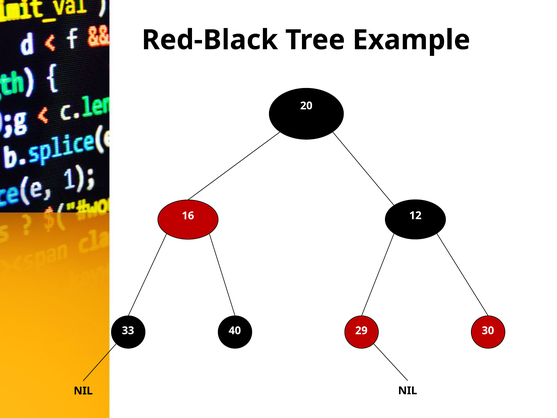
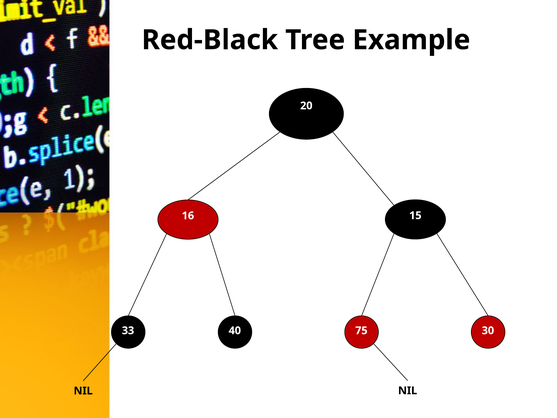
12: 12 -> 15
29: 29 -> 75
